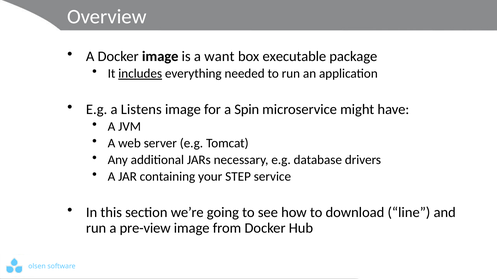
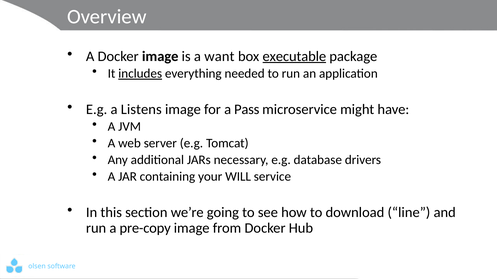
executable underline: none -> present
Spin: Spin -> Pass
STEP: STEP -> WILL
pre-view: pre-view -> pre-copy
